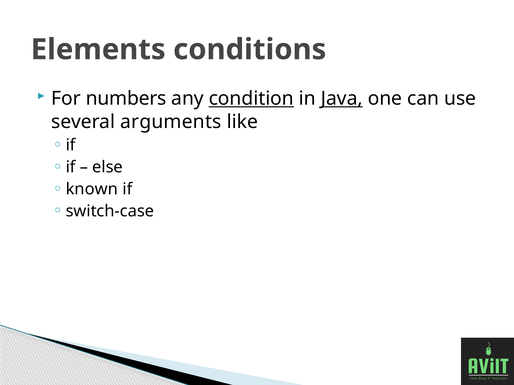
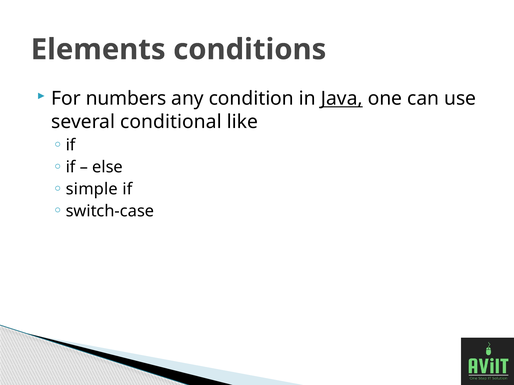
condition underline: present -> none
arguments: arguments -> conditional
known: known -> simple
